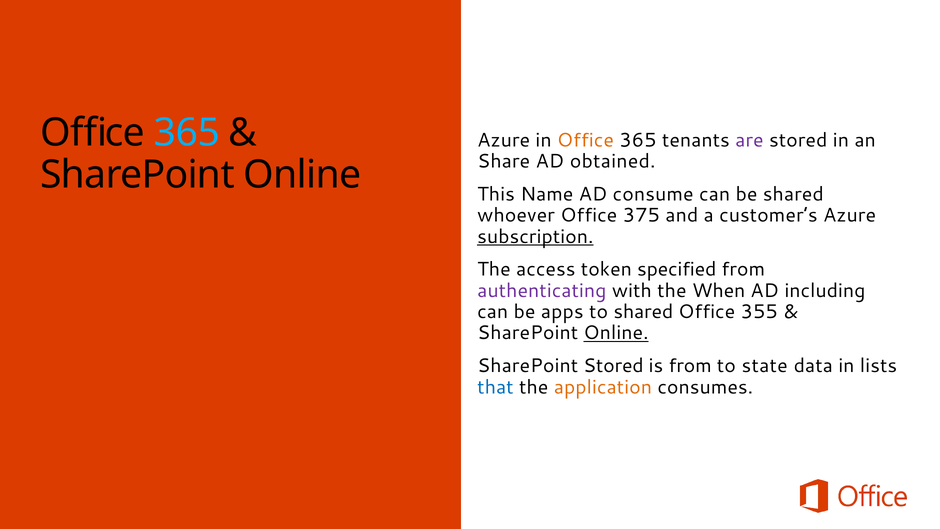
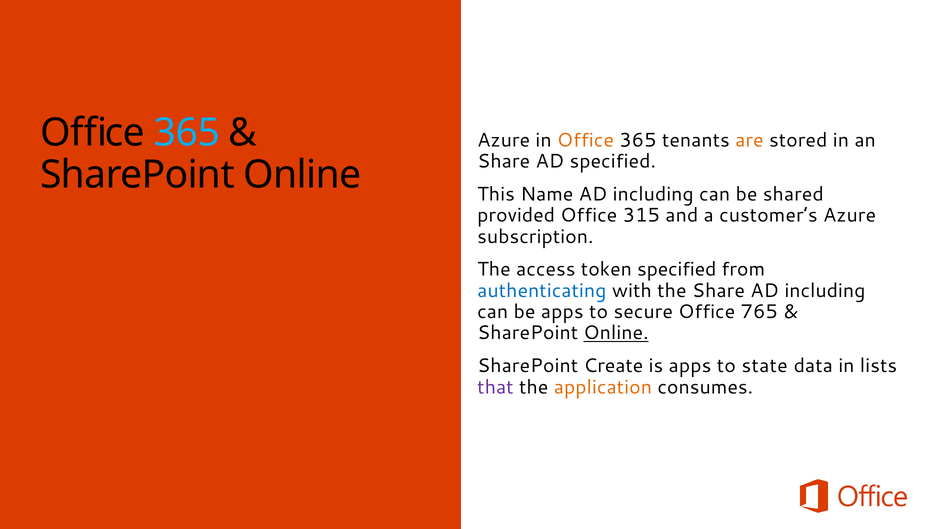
are colour: purple -> orange
AD obtained: obtained -> specified
consume at (653, 194): consume -> including
whoever: whoever -> provided
375: 375 -> 315
subscription underline: present -> none
authenticating colour: purple -> blue
the When: When -> Share
to shared: shared -> secure
355: 355 -> 765
SharePoint Stored: Stored -> Create
is from: from -> apps
that colour: blue -> purple
